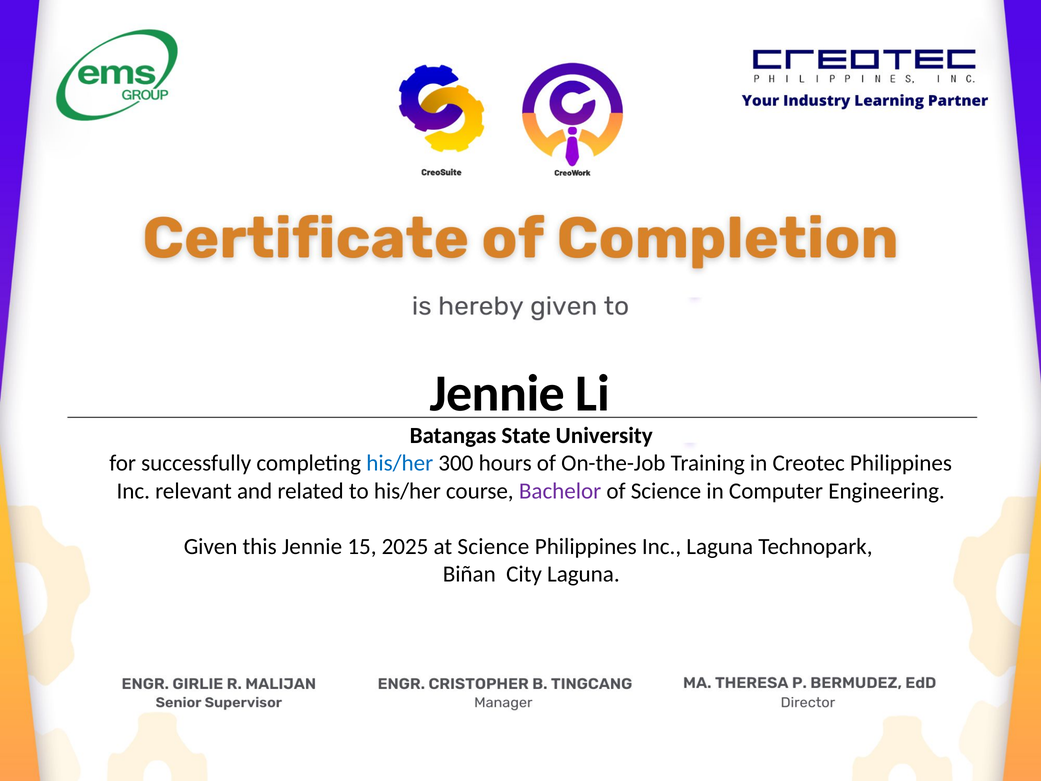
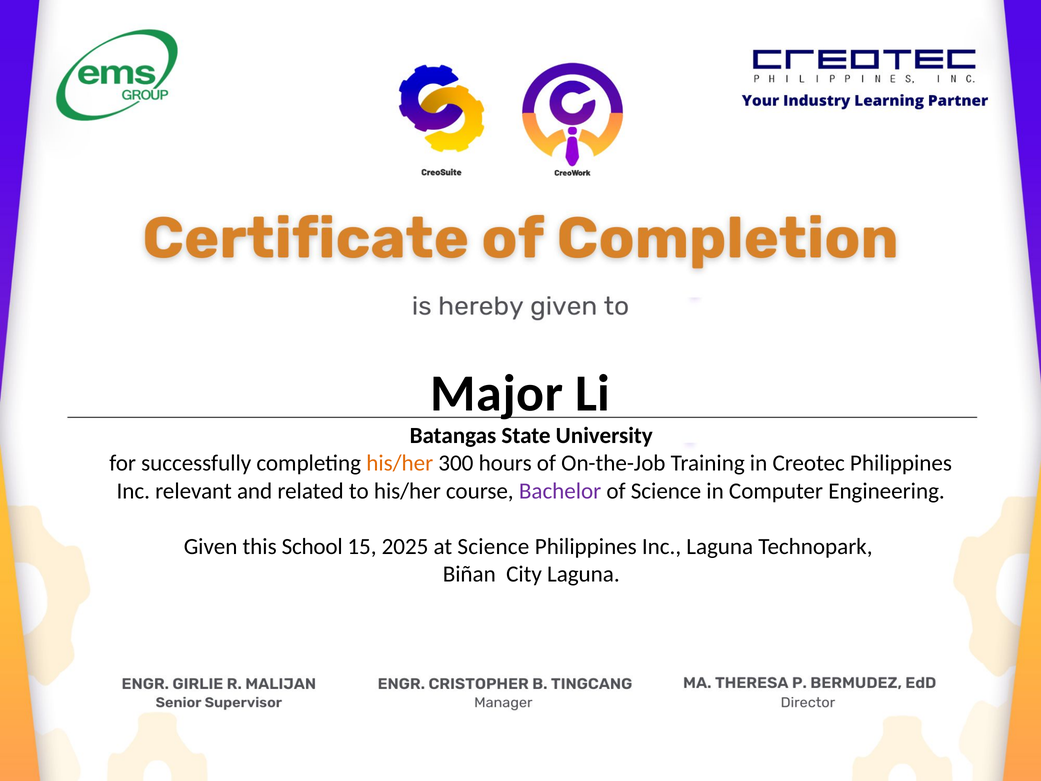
Jennie at (497, 394): Jennie -> Major
his/her at (400, 463) colour: blue -> orange
this Jennie: Jennie -> School
